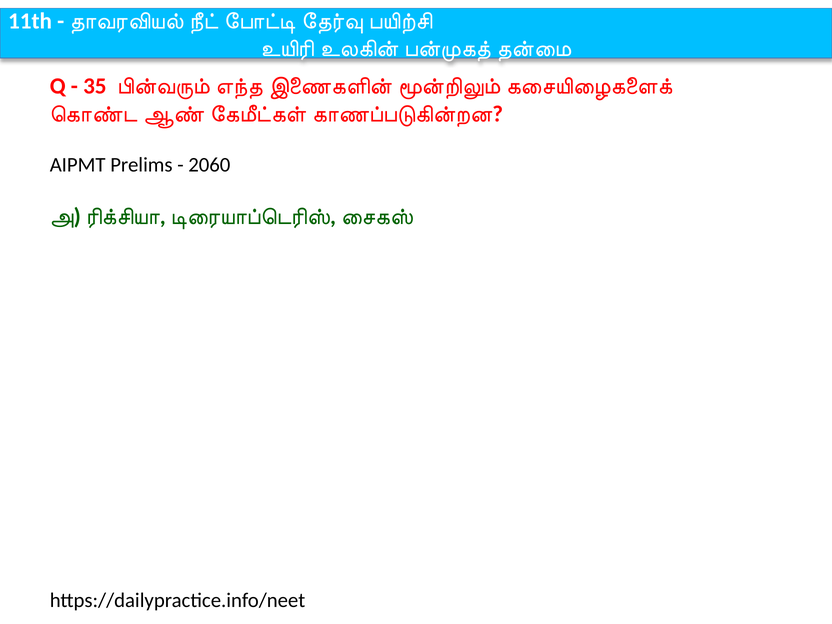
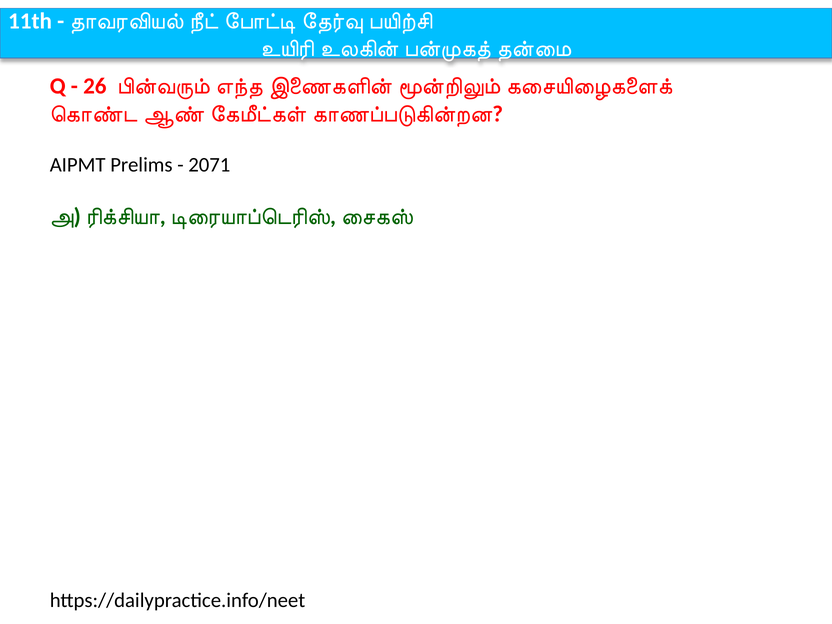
35: 35 -> 26
2060: 2060 -> 2071
